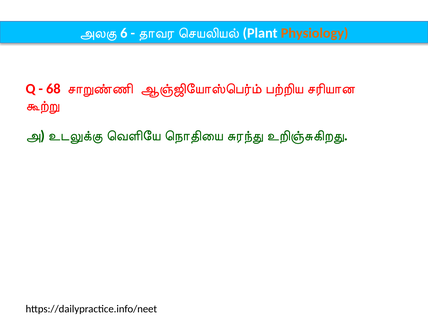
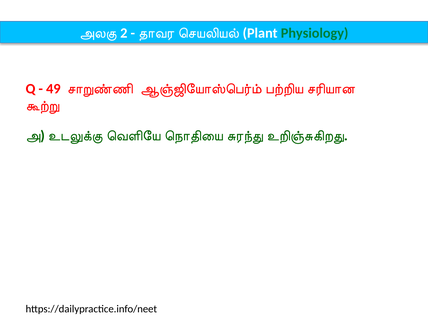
6: 6 -> 2
Physiology colour: orange -> green
68: 68 -> 49
